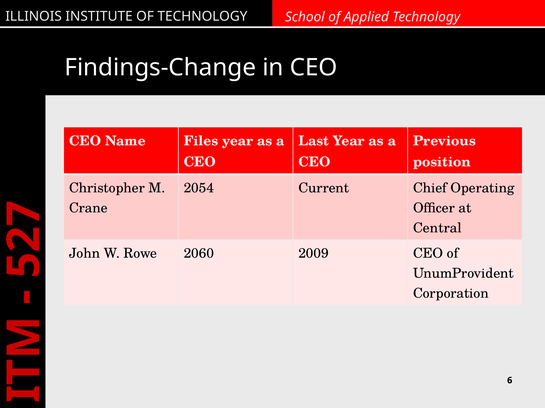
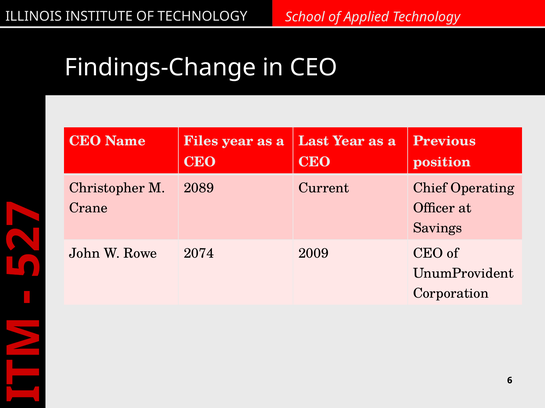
2054: 2054 -> 2089
Central: Central -> Savings
2060: 2060 -> 2074
